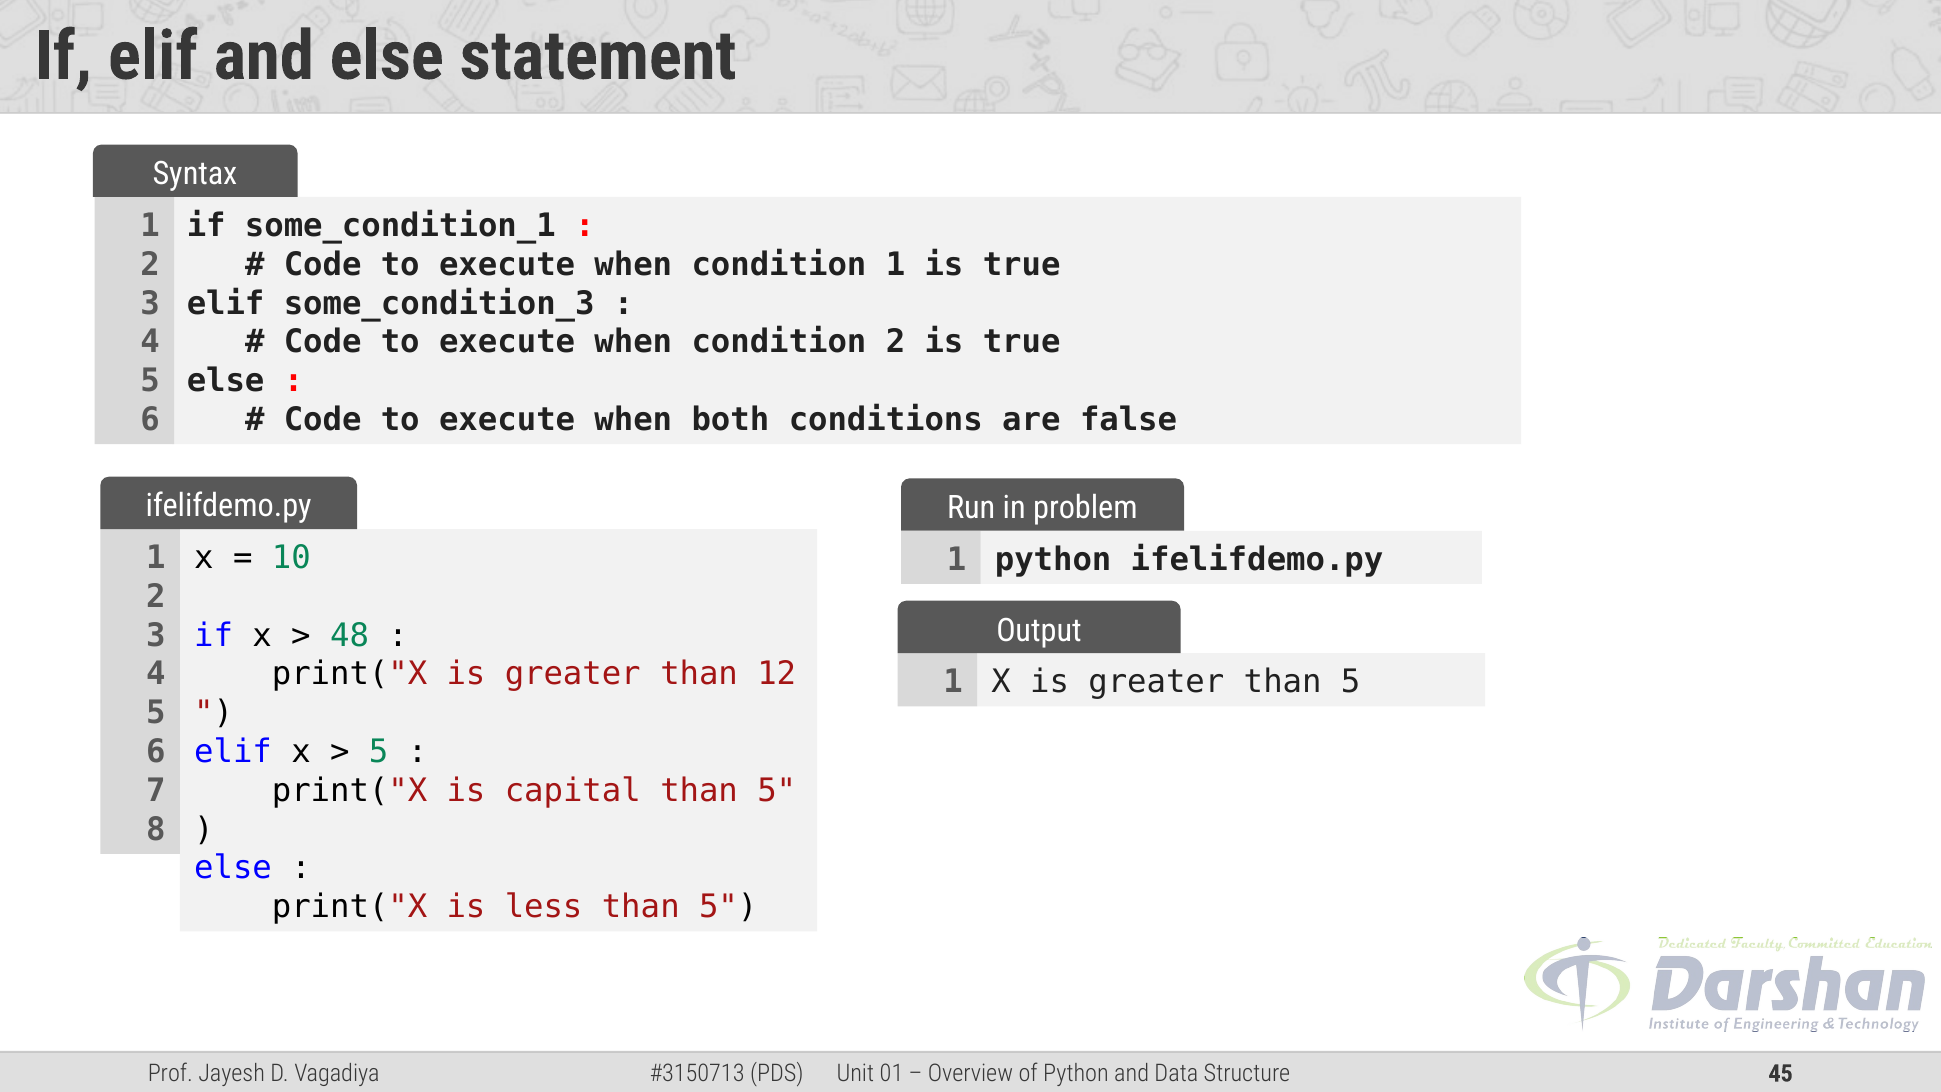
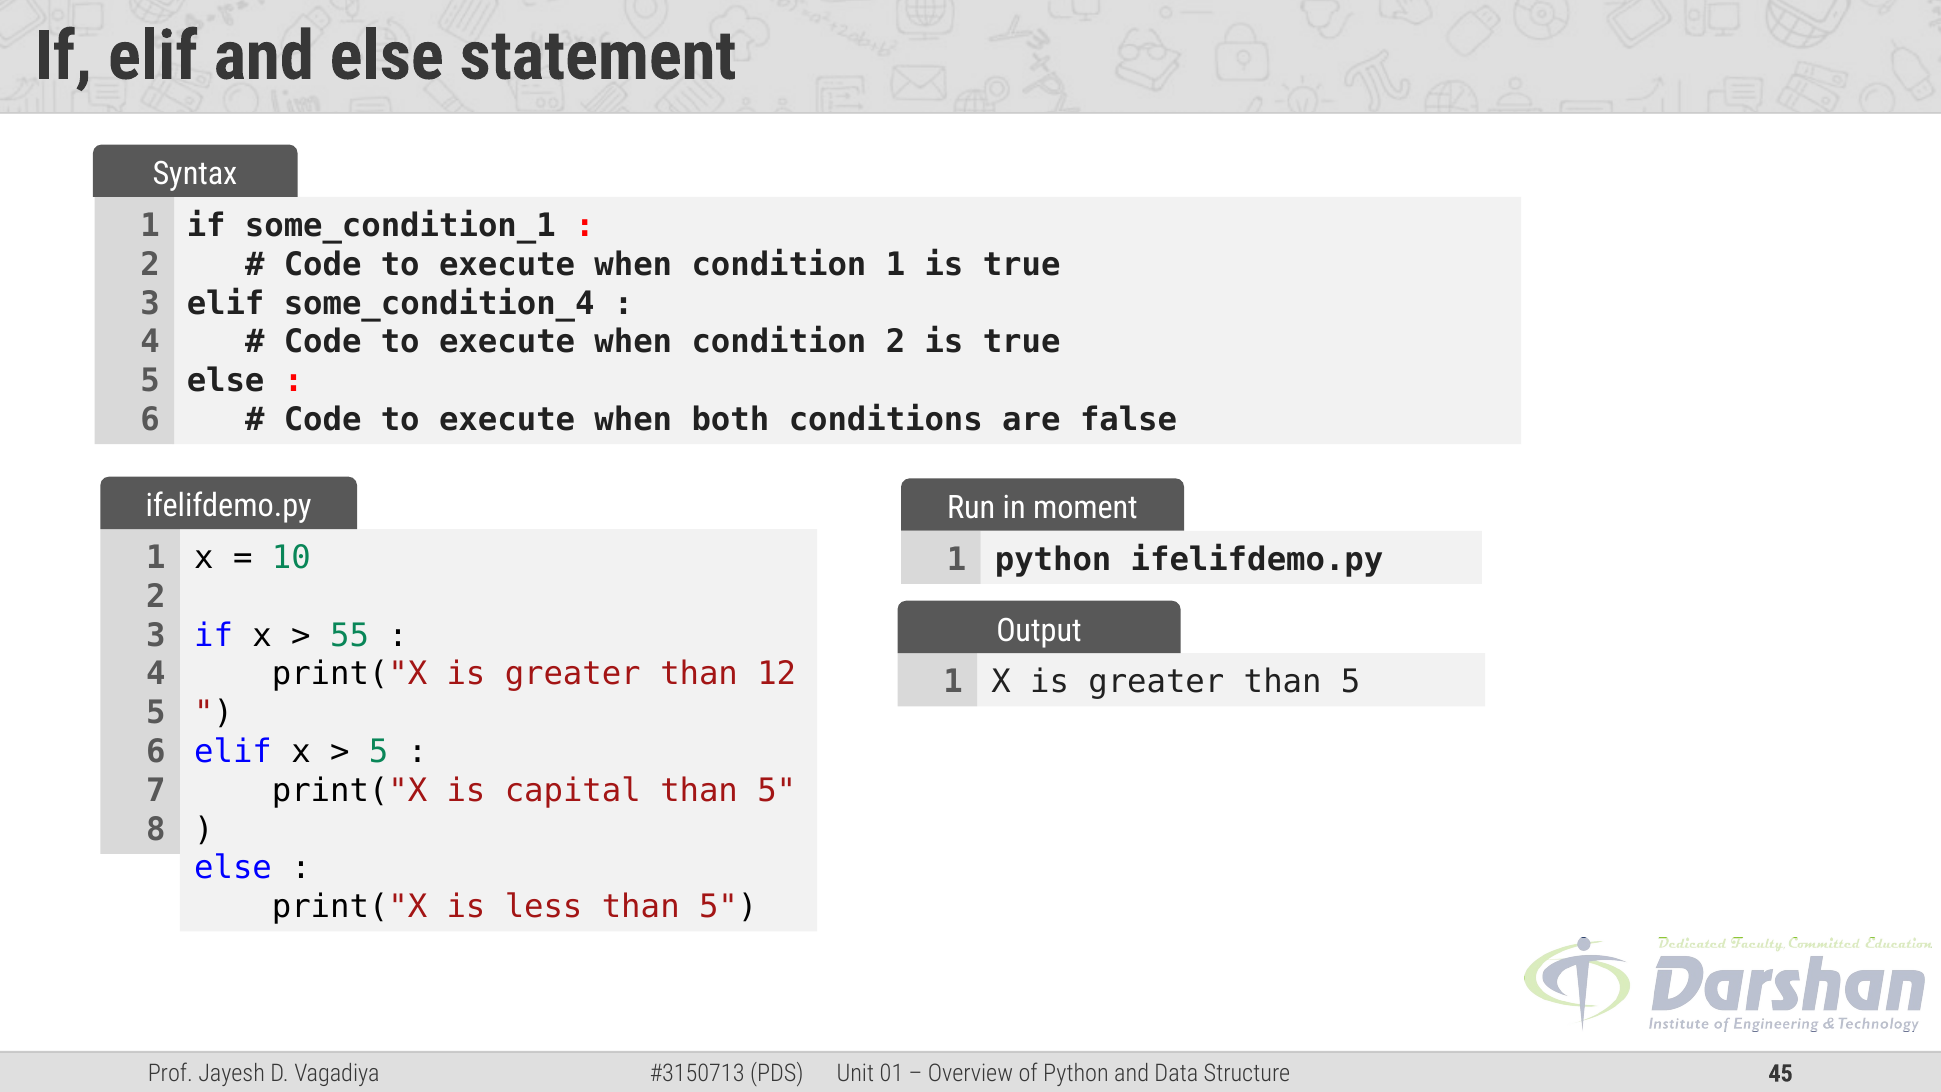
some_condition_3: some_condition_3 -> some_condition_4
problem: problem -> moment
48: 48 -> 55
